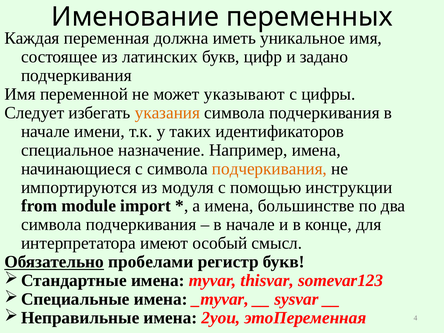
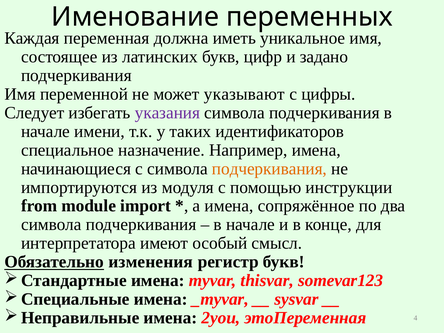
указания colour: orange -> purple
большинстве: большинстве -> сопряжённое
пробелами: пробелами -> изменения
